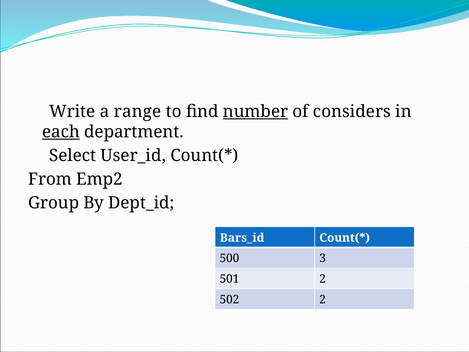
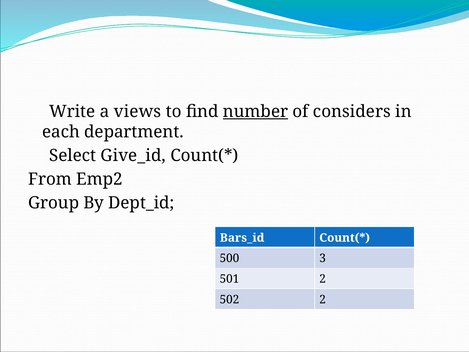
range: range -> views
each underline: present -> none
User_id: User_id -> Give_id
